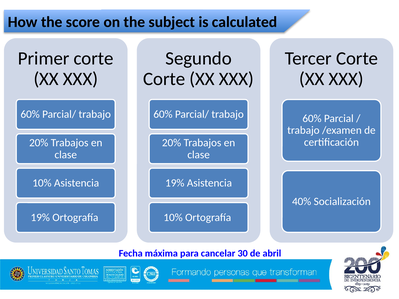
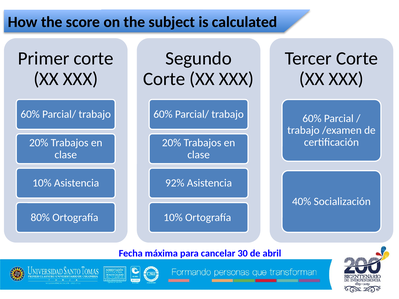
19% at (175, 183): 19% -> 92%
19% at (40, 218): 19% -> 80%
